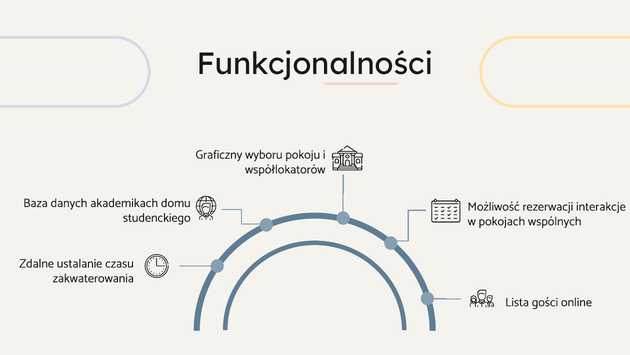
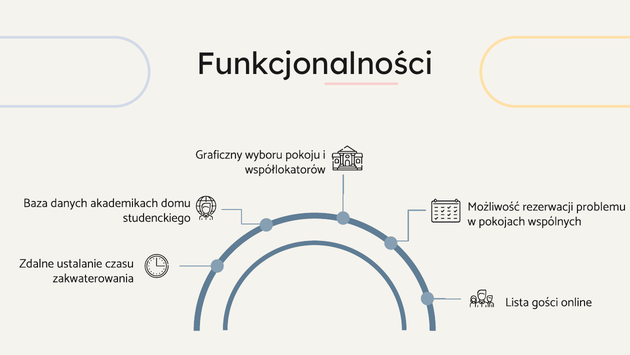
interakcje: interakcje -> problemu
